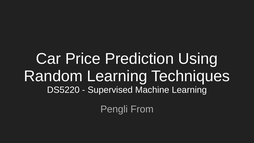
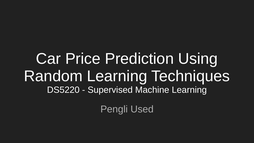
From: From -> Used
